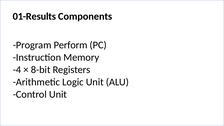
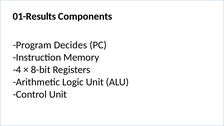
Perform: Perform -> Decides
